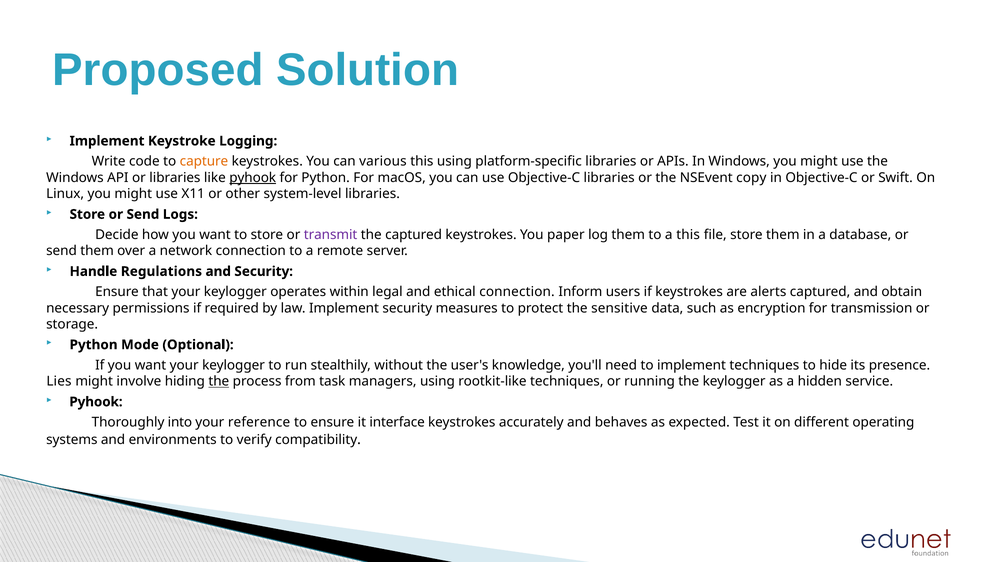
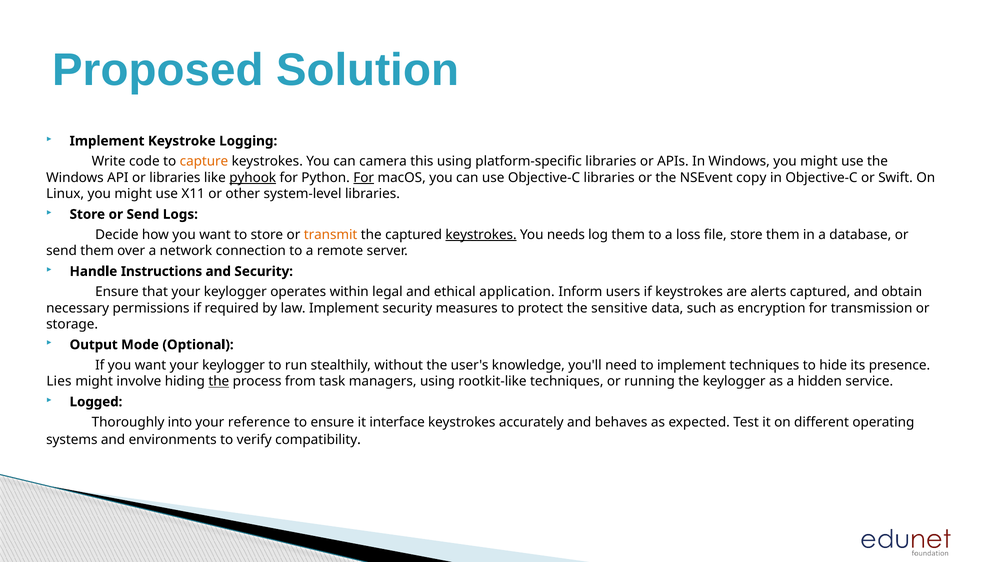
various: various -> camera
For at (364, 178) underline: none -> present
transmit colour: purple -> orange
keystrokes at (481, 235) underline: none -> present
paper: paper -> needs
a this: this -> loss
Regulations: Regulations -> Instructions
ethical connection: connection -> application
Python at (94, 345): Python -> Output
Pyhook at (96, 402): Pyhook -> Logged
